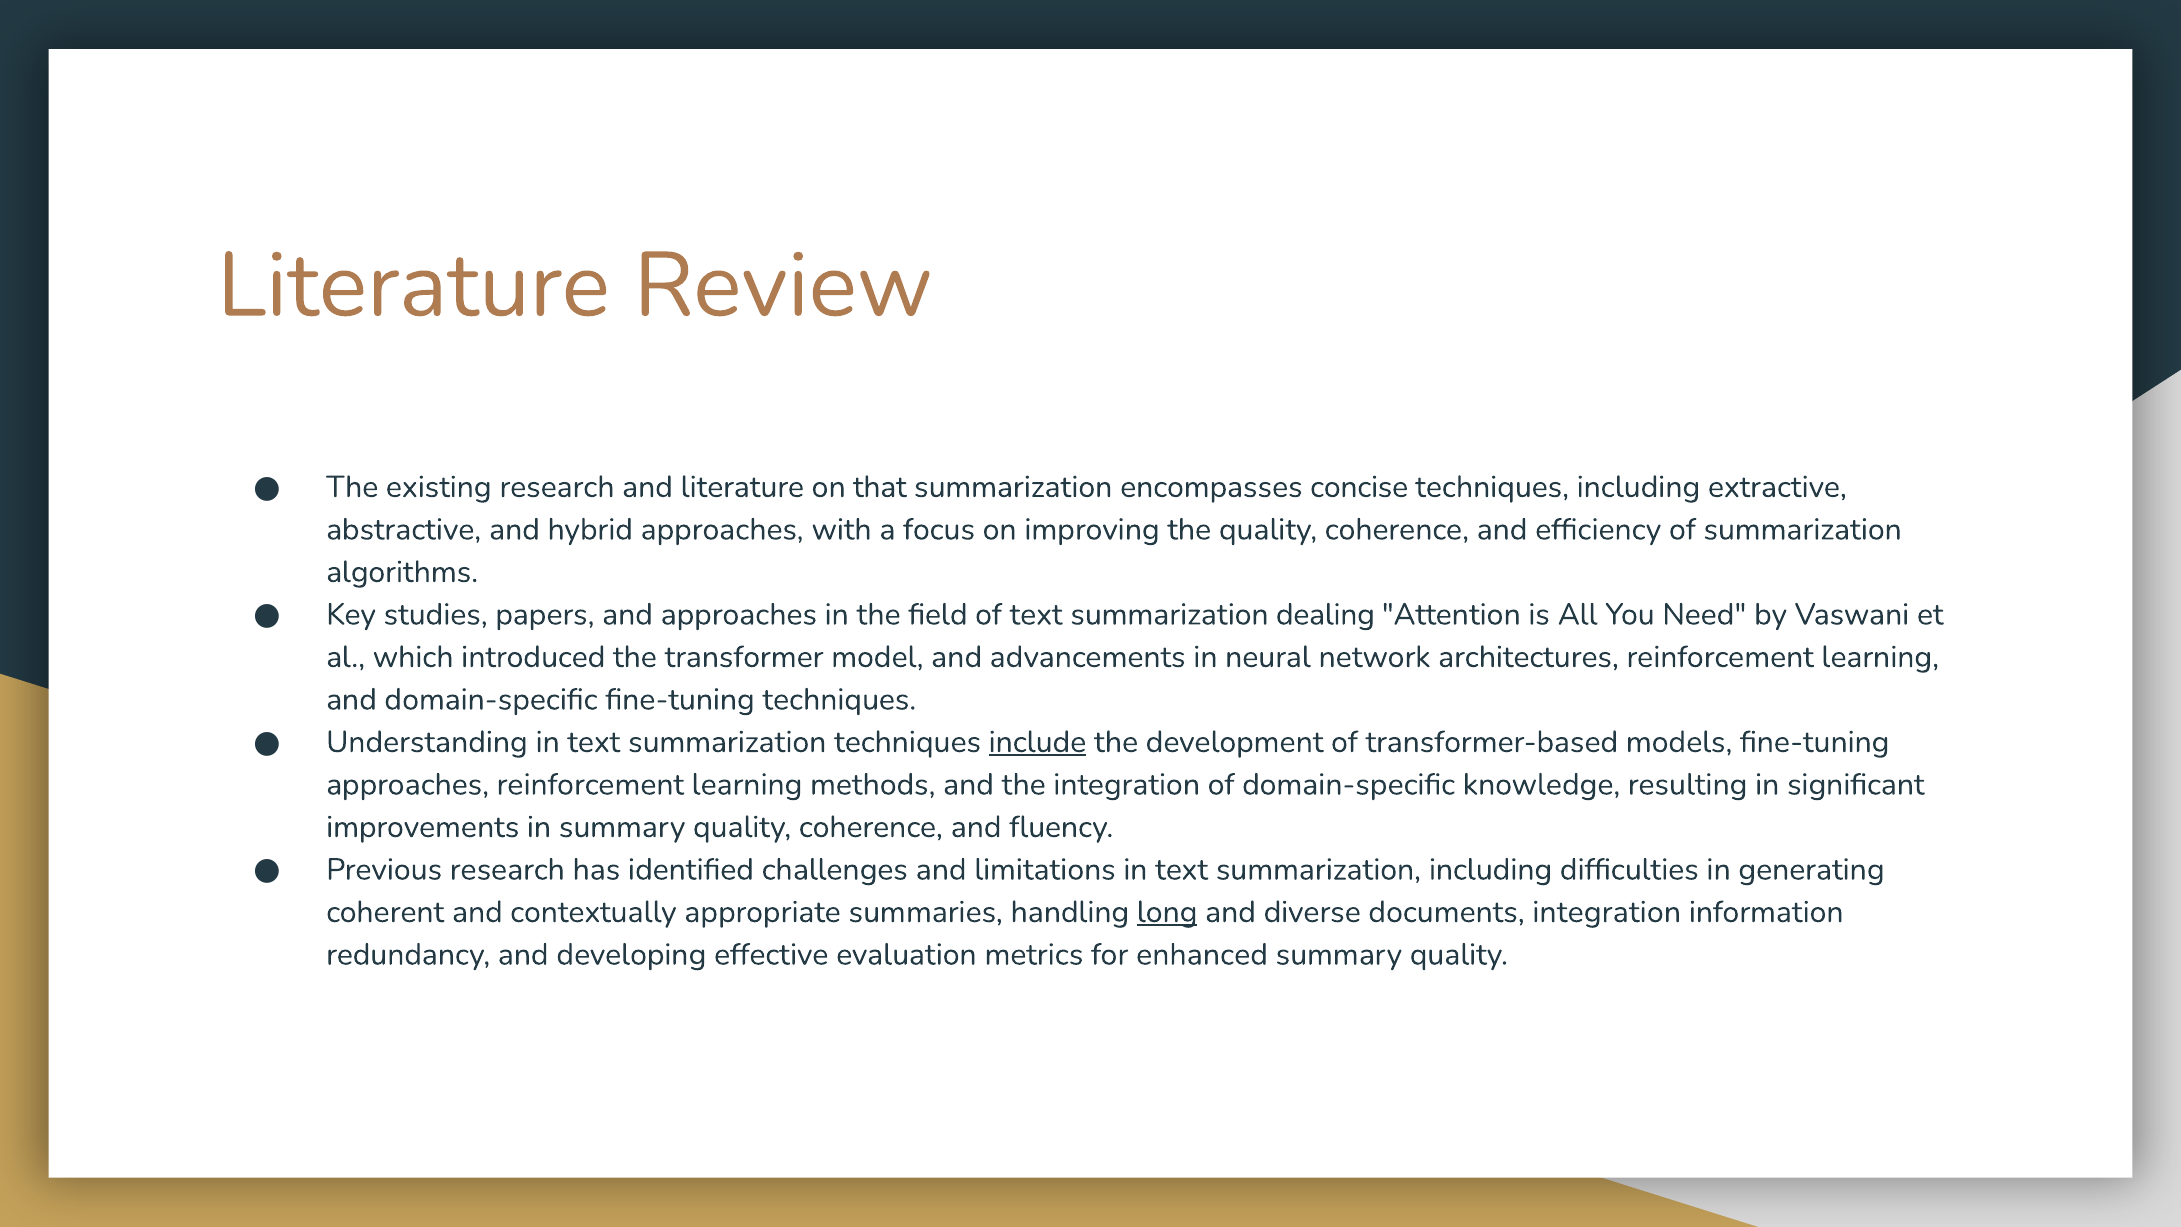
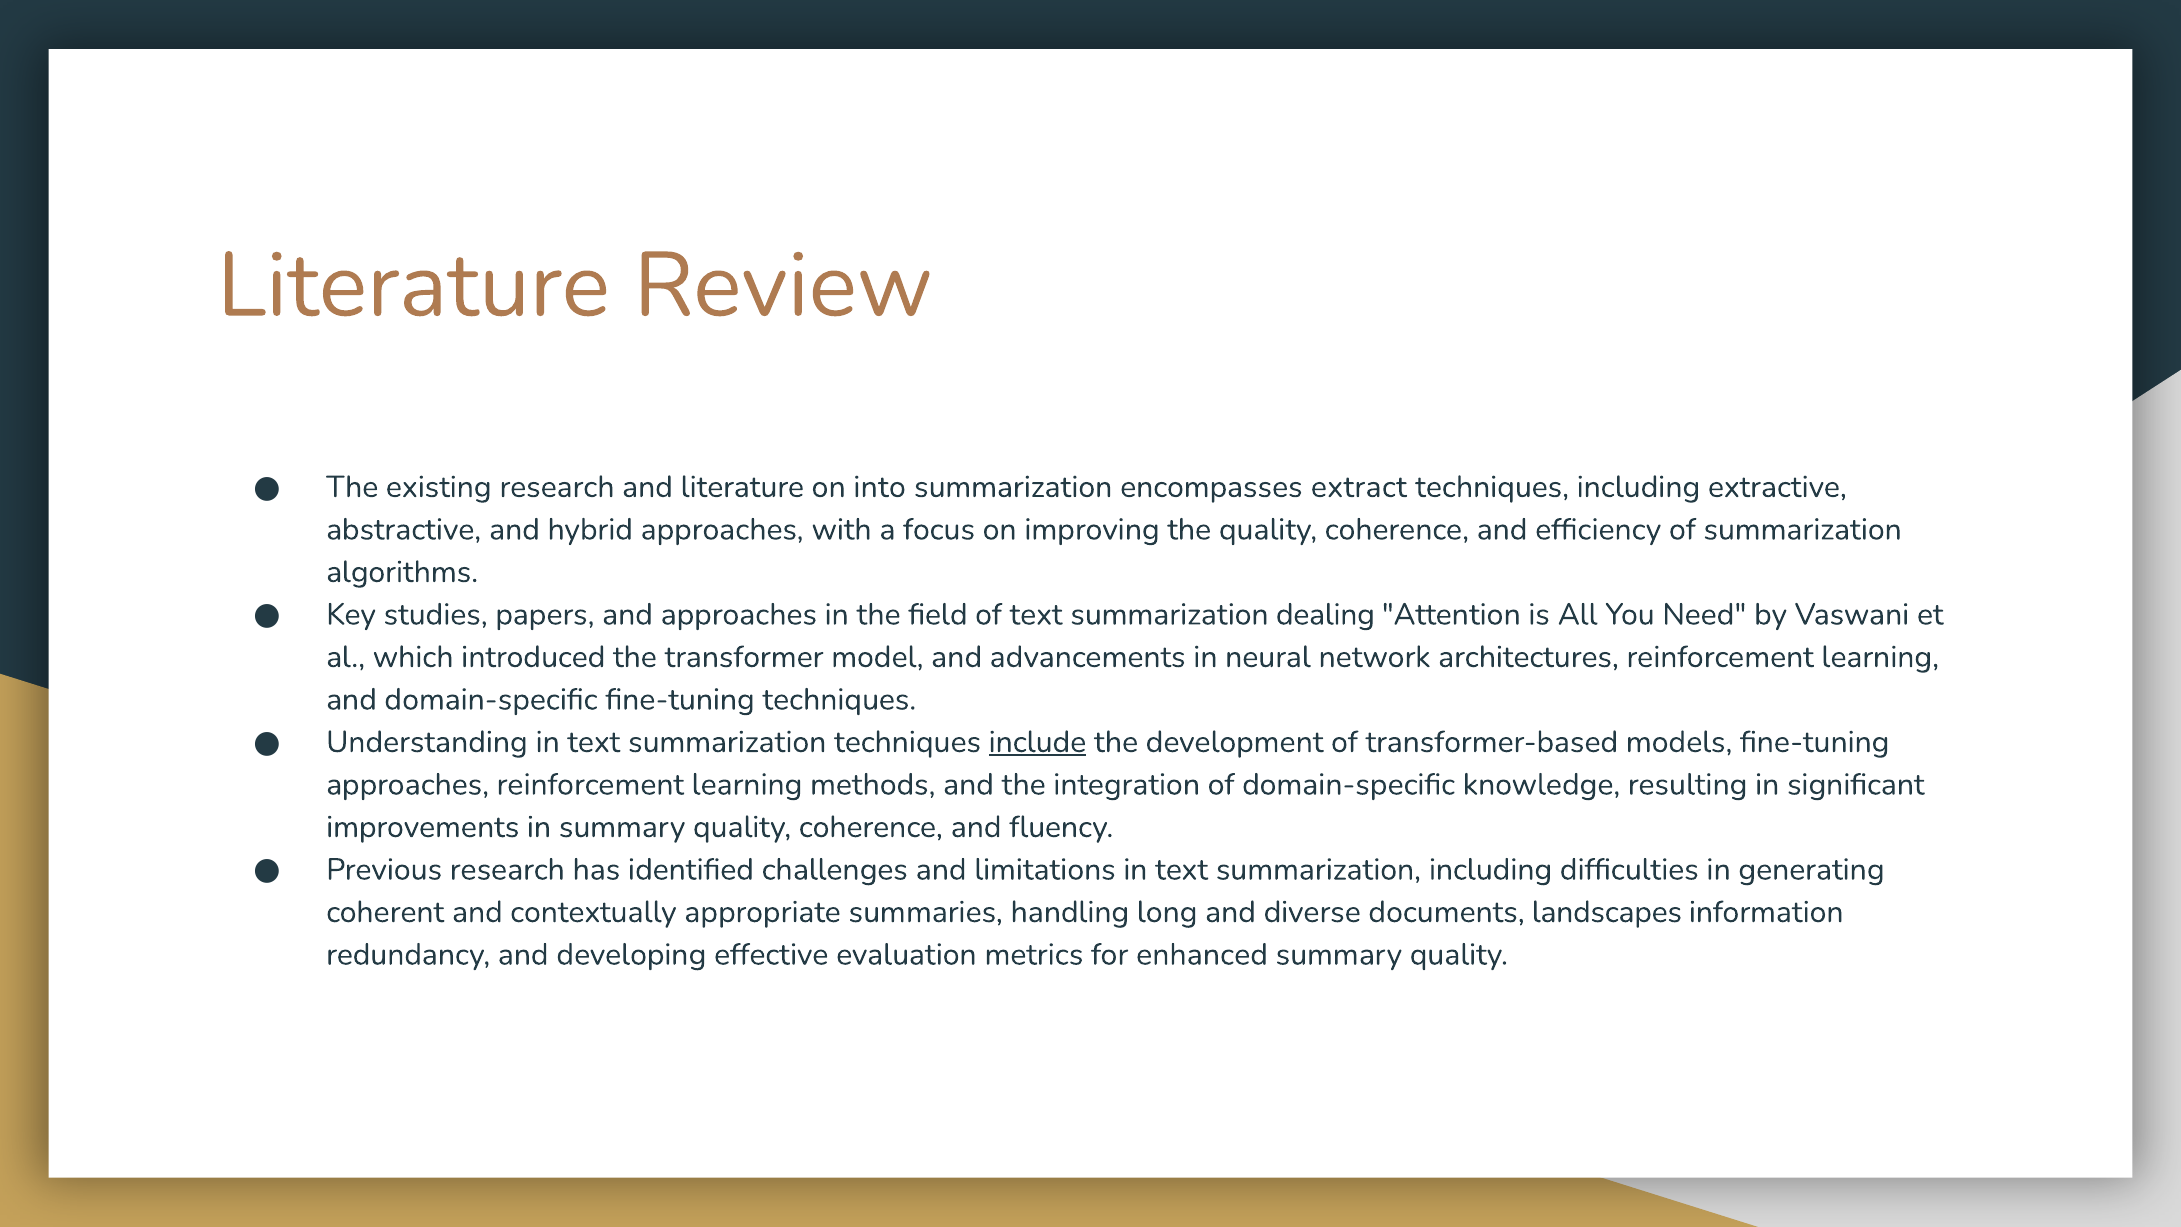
that: that -> into
concise: concise -> extract
long underline: present -> none
documents integration: integration -> landscapes
